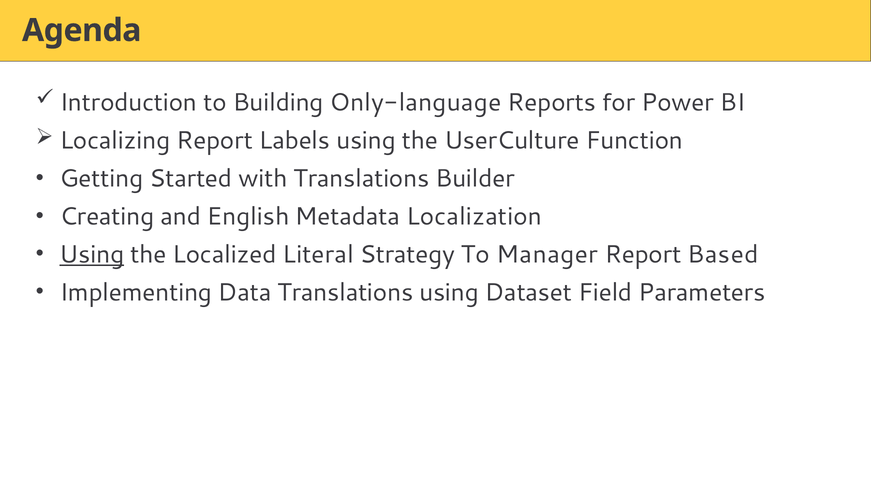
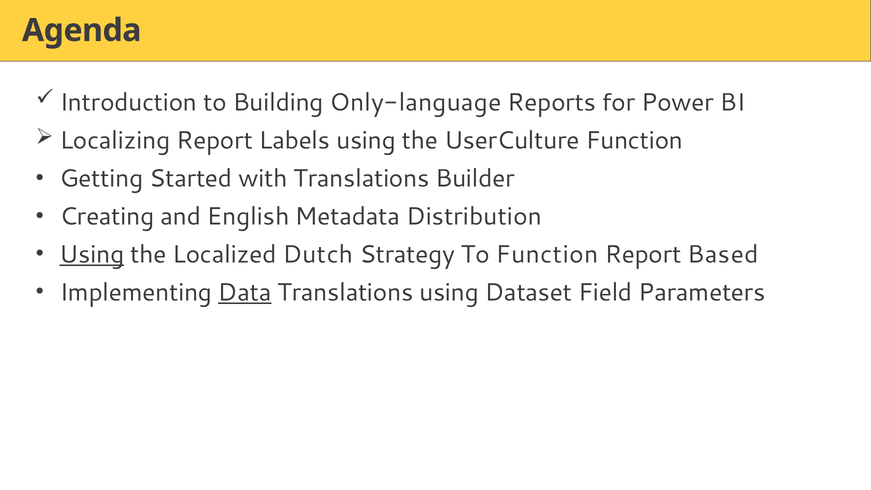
Localization: Localization -> Distribution
Literal: Literal -> Dutch
To Manager: Manager -> Function
Data underline: none -> present
